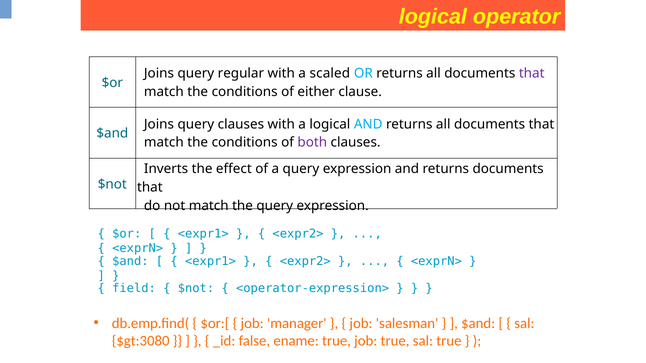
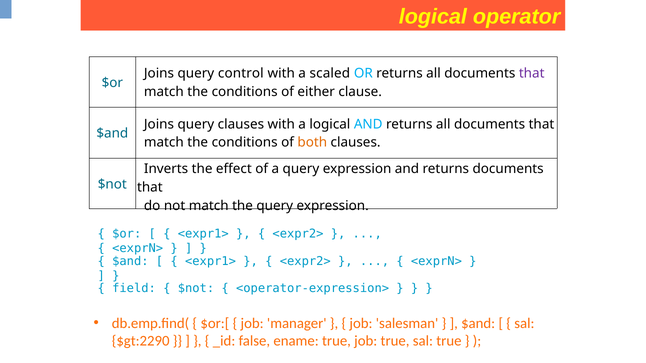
regular: regular -> control
both colour: purple -> orange
$gt:3080: $gt:3080 -> $gt:2290
